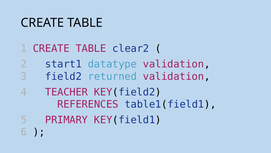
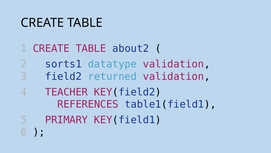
clear2: clear2 -> about2
start1: start1 -> sorts1
